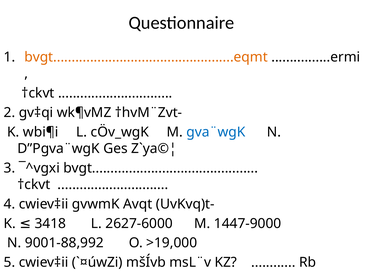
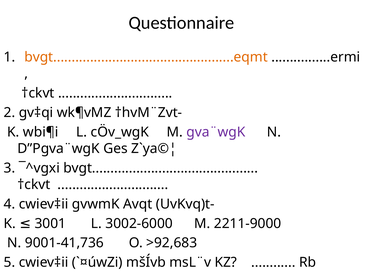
gva¨wgK colour: blue -> purple
3418: 3418 -> 3001
2627-6000: 2627-6000 -> 3002-6000
1447-9000: 1447-9000 -> 2211-9000
9001-88,992: 9001-88,992 -> 9001-41,736
>19,000: >19,000 -> >92,683
